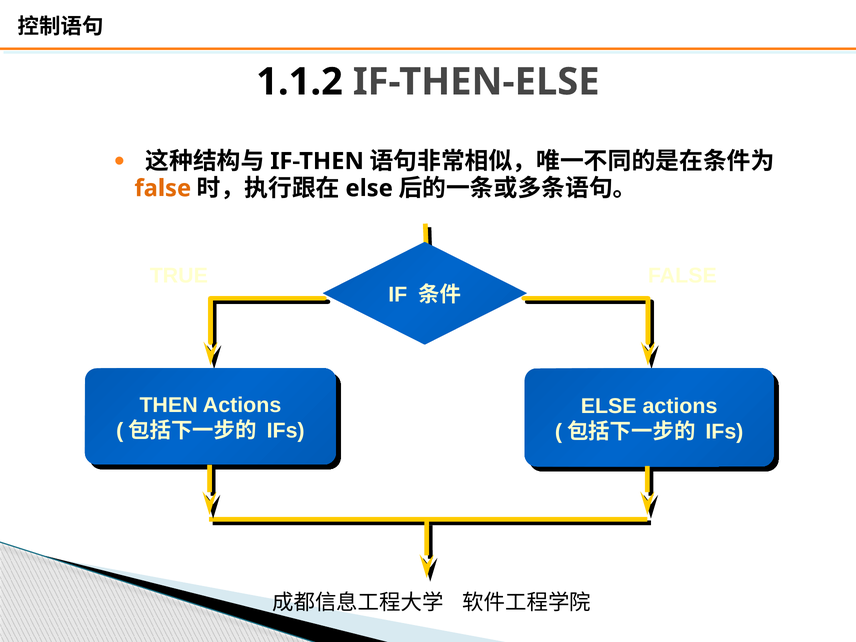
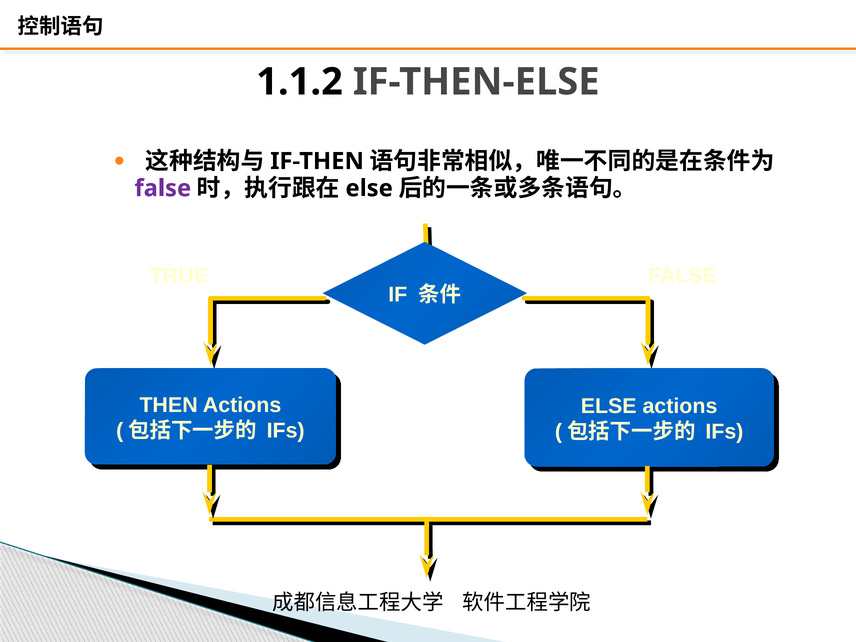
false at (163, 188) colour: orange -> purple
